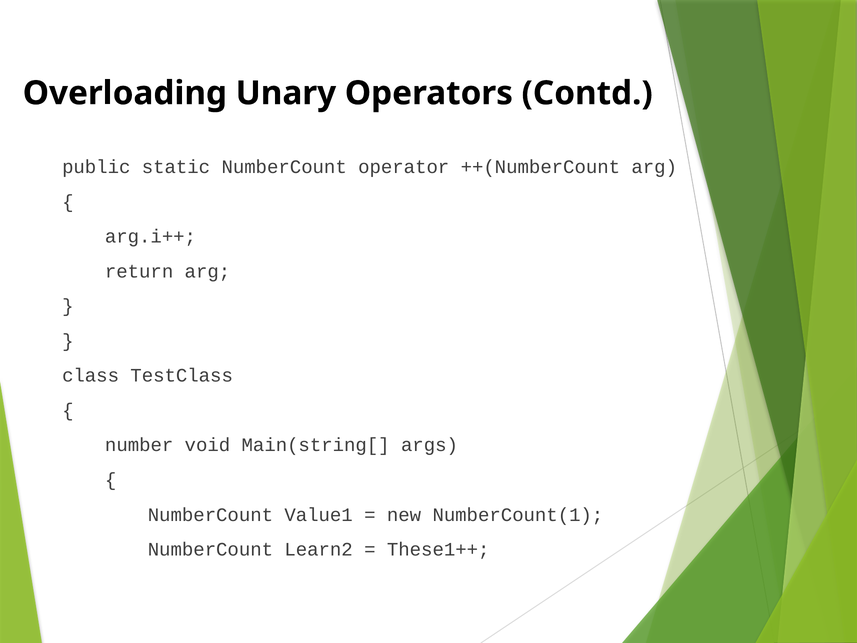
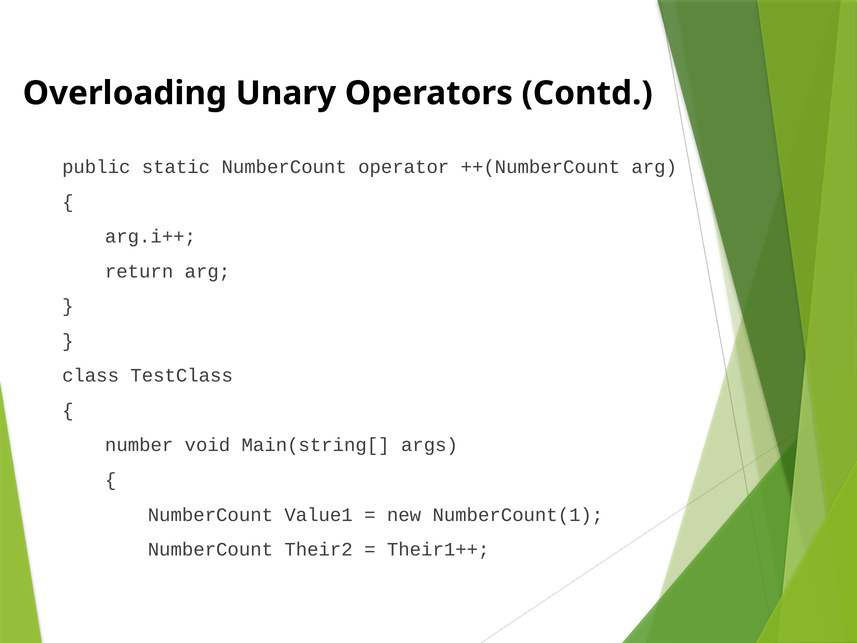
Learn2: Learn2 -> Their2
These1++: These1++ -> Their1++
